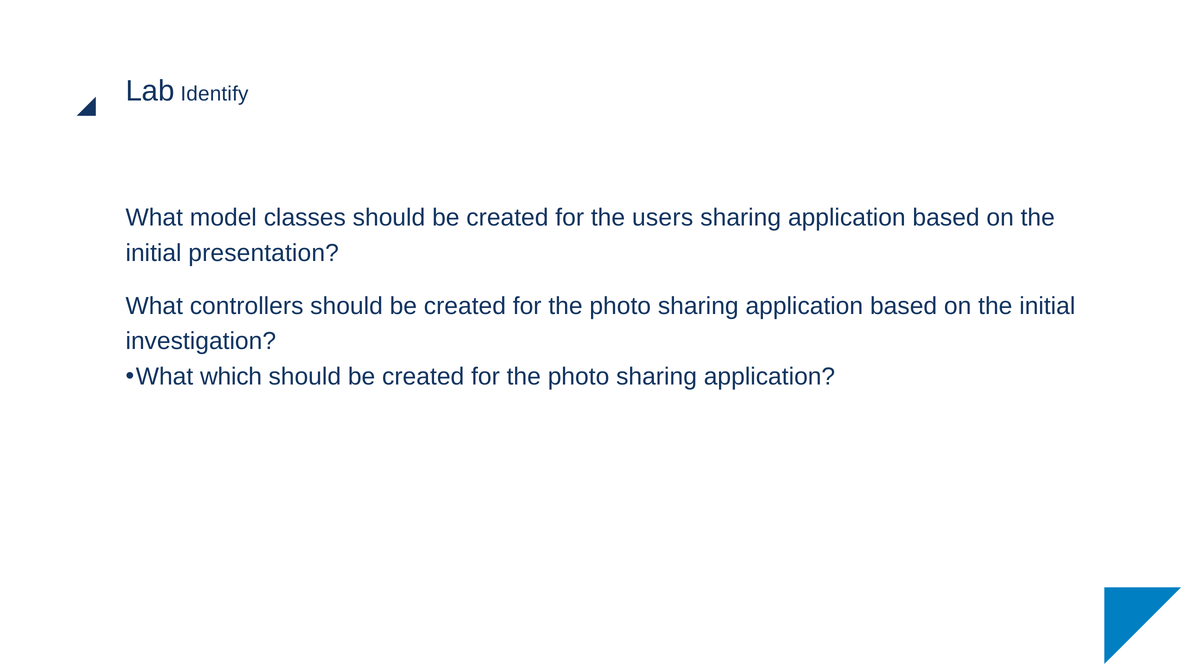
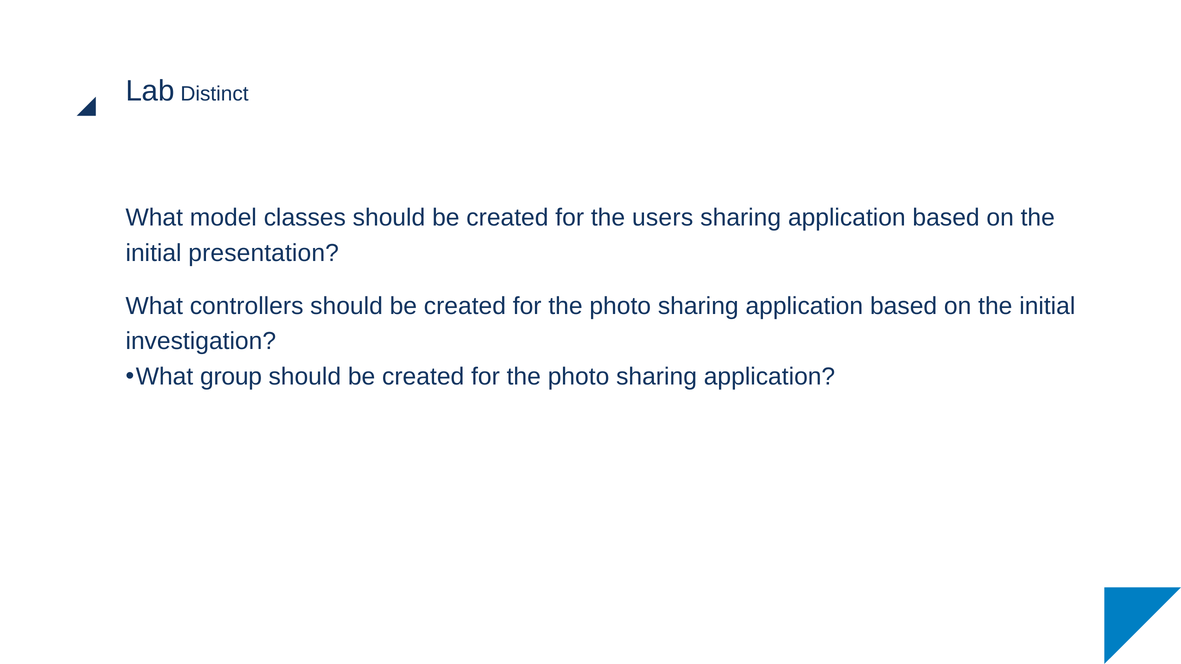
Identify: Identify -> Distinct
which: which -> group
